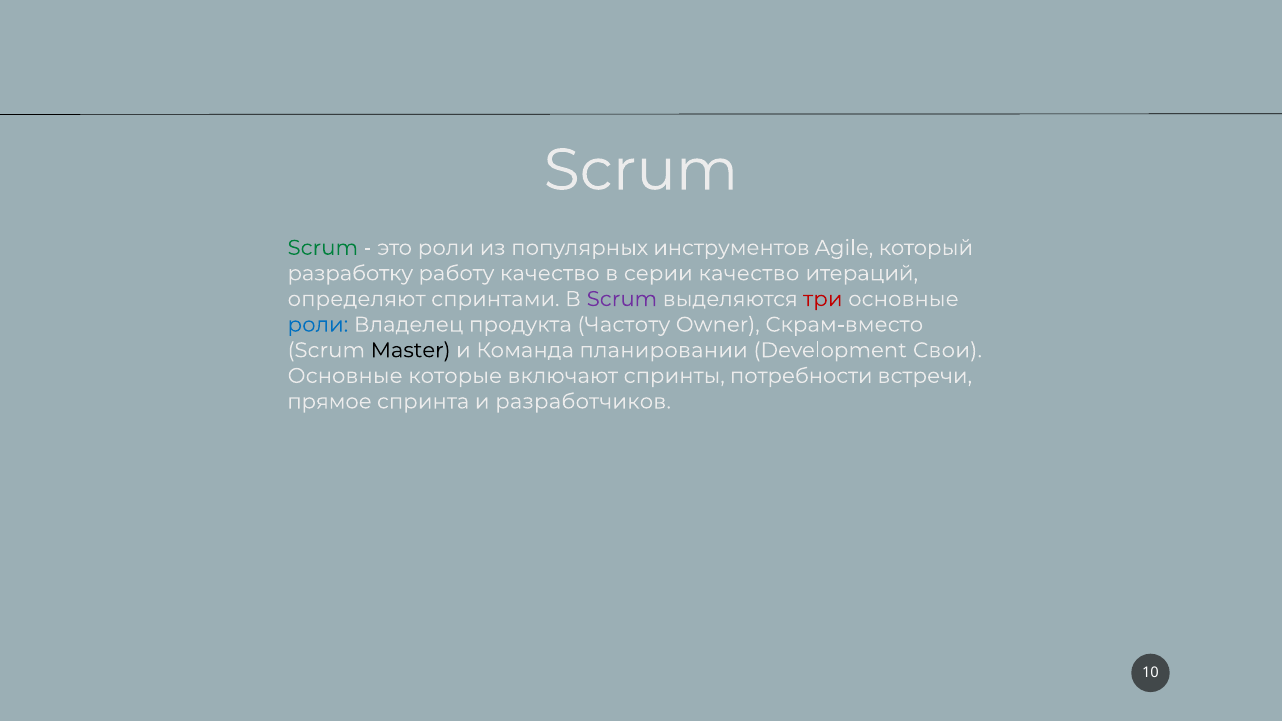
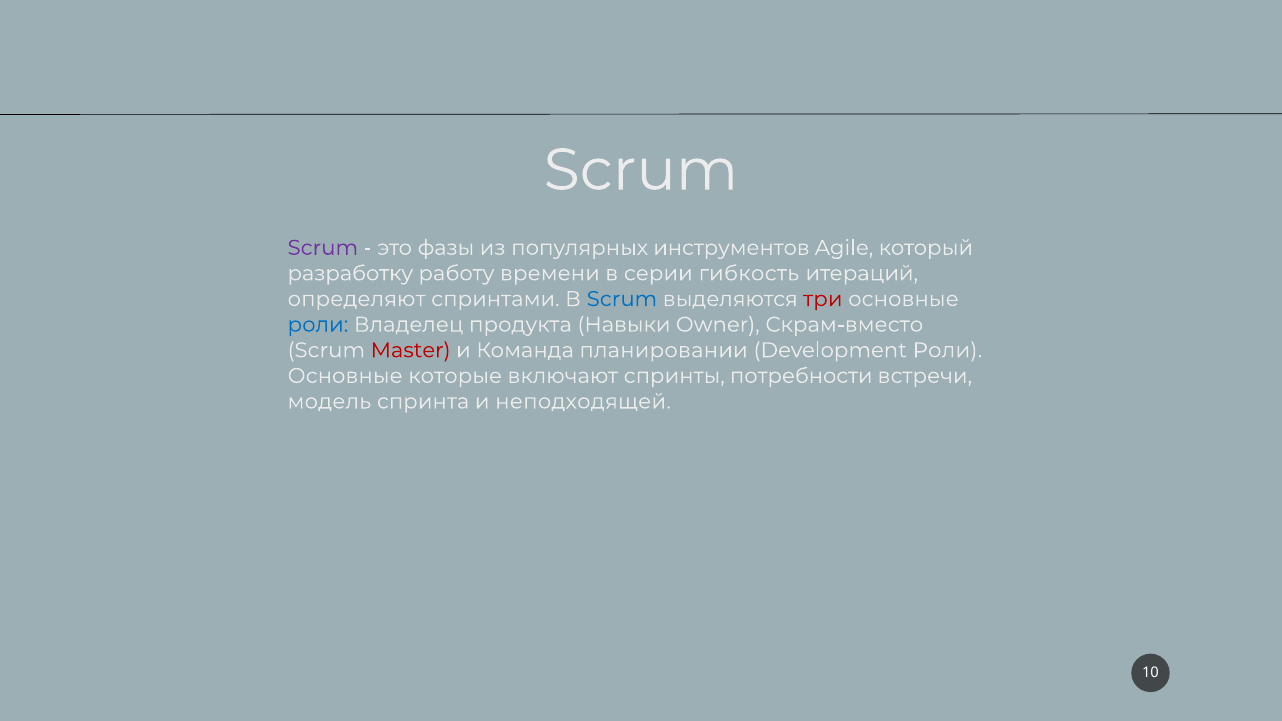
Scrum at (323, 248) colour: green -> purple
это роли: роли -> фазы
работу качество: качество -> времени
серии качество: качество -> гибкость
Scrum at (622, 299) colour: purple -> blue
Частоту: Частоту -> Навыки
Master colour: black -> red
Development Свои: Свои -> Роли
прямое: прямое -> модель
разработчиков: разработчиков -> неподходящей
